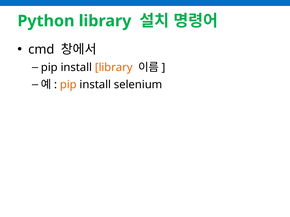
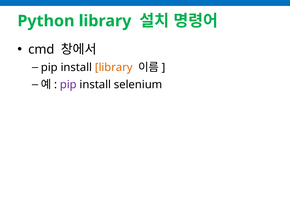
pip at (68, 85) colour: orange -> purple
